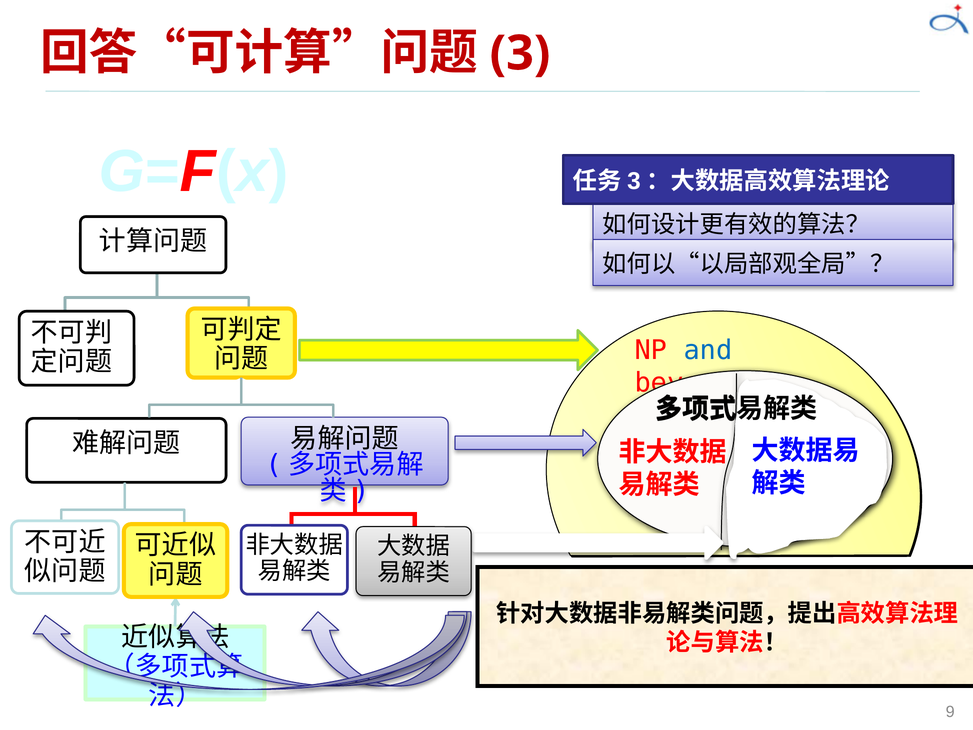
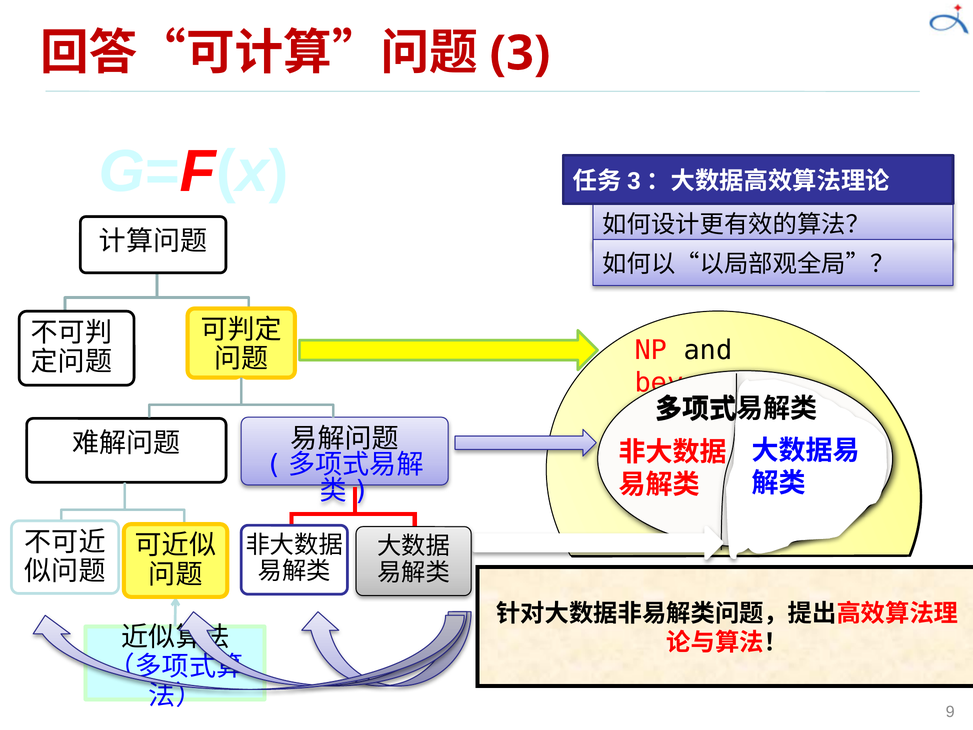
and colour: blue -> black
